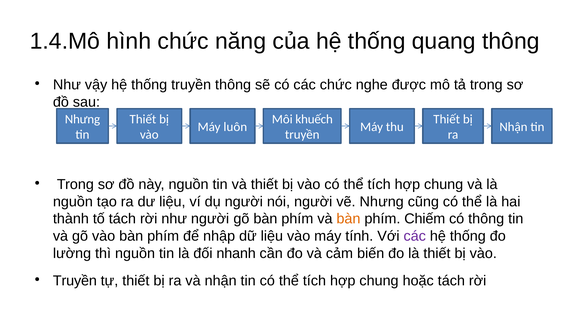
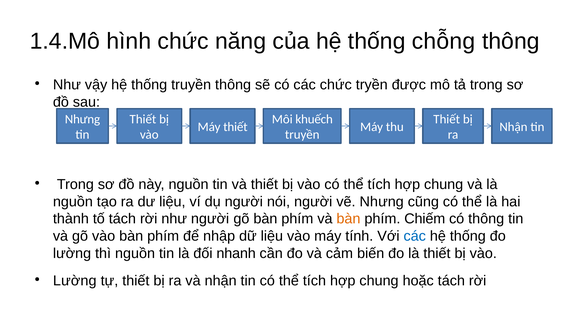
quang: quang -> chỗng
nghe: nghe -> tryền
Máy luôn: luôn -> thiết
các at (415, 236) colour: purple -> blue
Truyền at (75, 281): Truyền -> Lường
